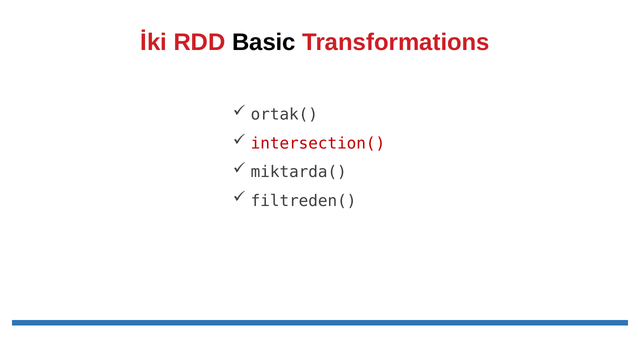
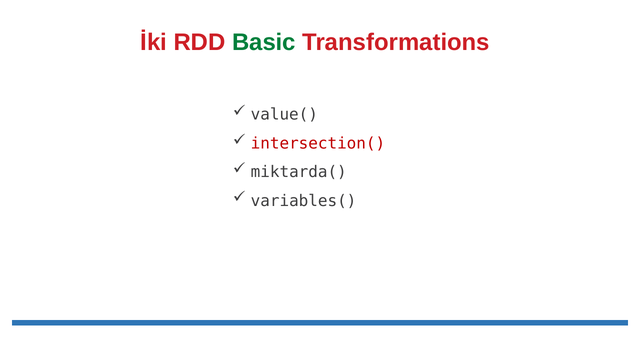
Basic colour: black -> green
ortak(: ortak( -> value(
filtreden(: filtreden( -> variables(
